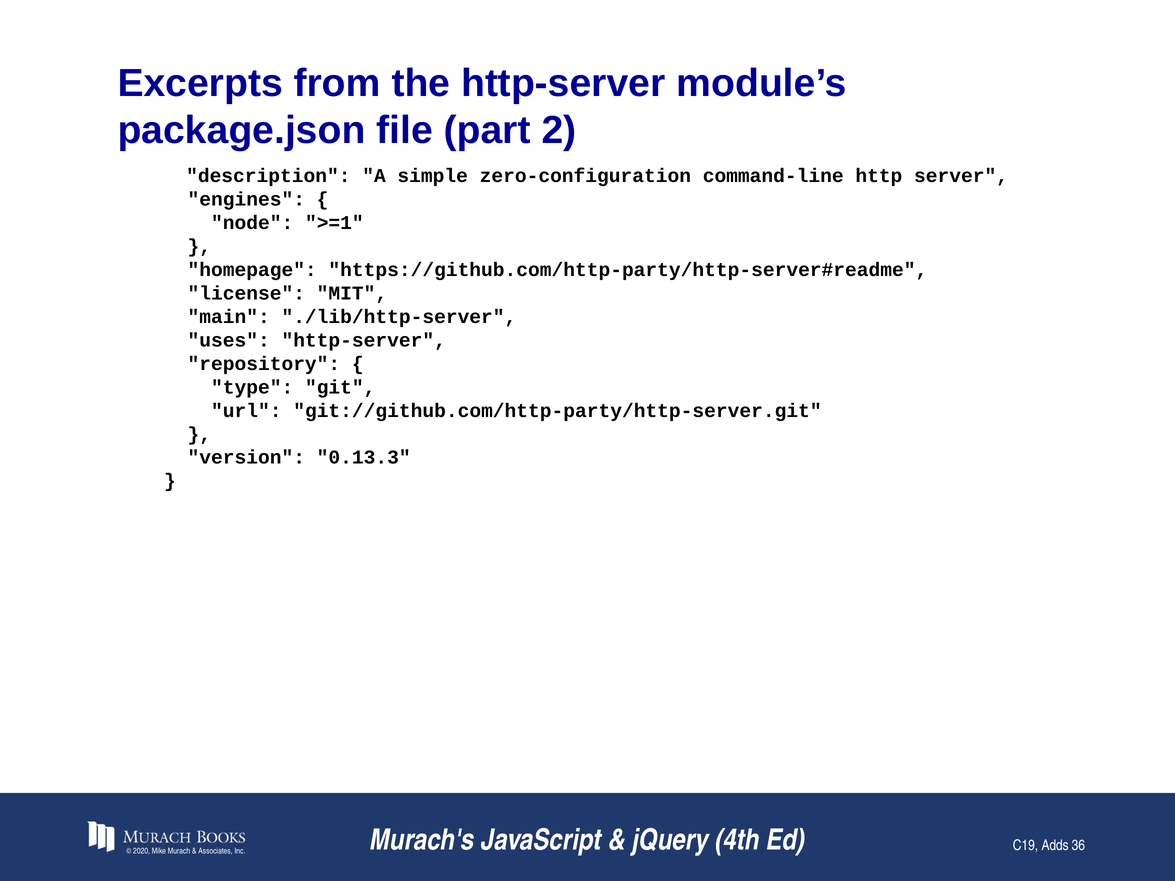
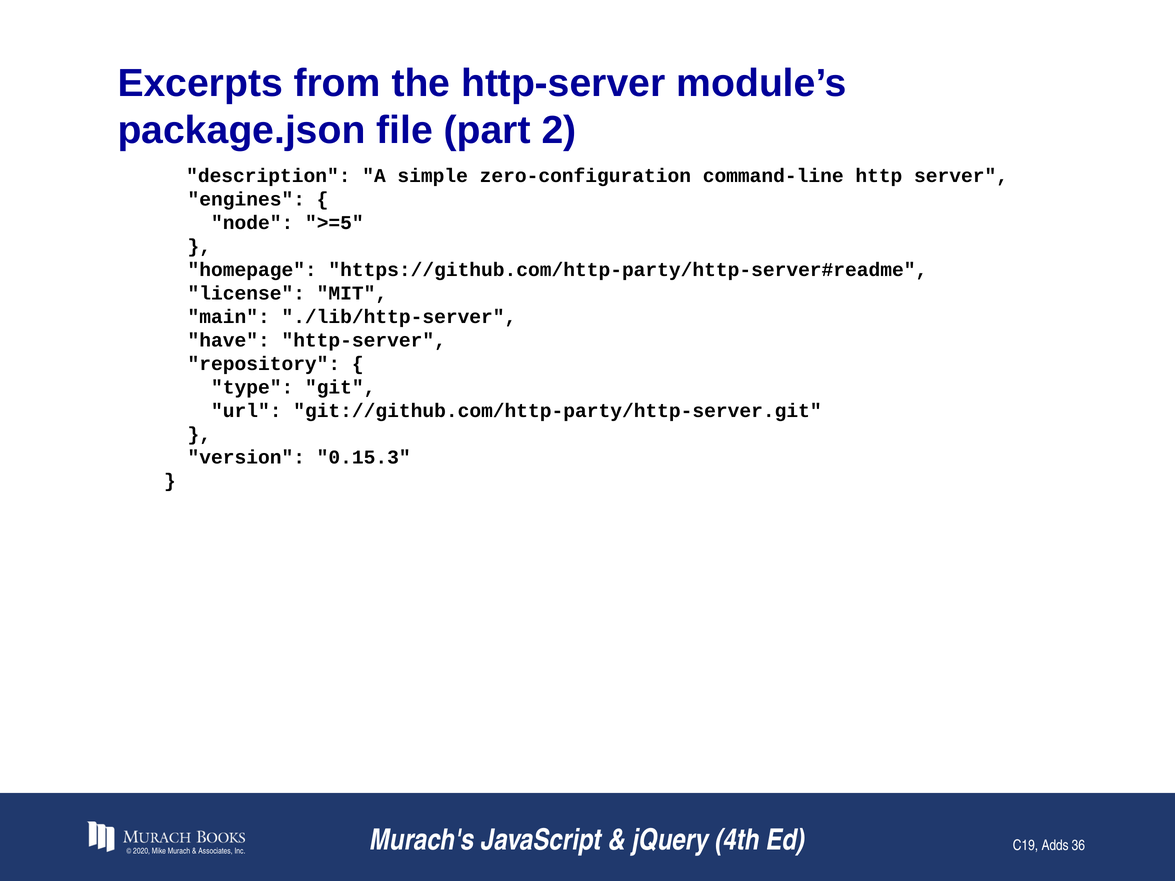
>=1: >=1 -> >=5
uses: uses -> have
0.13.3: 0.13.3 -> 0.15.3
